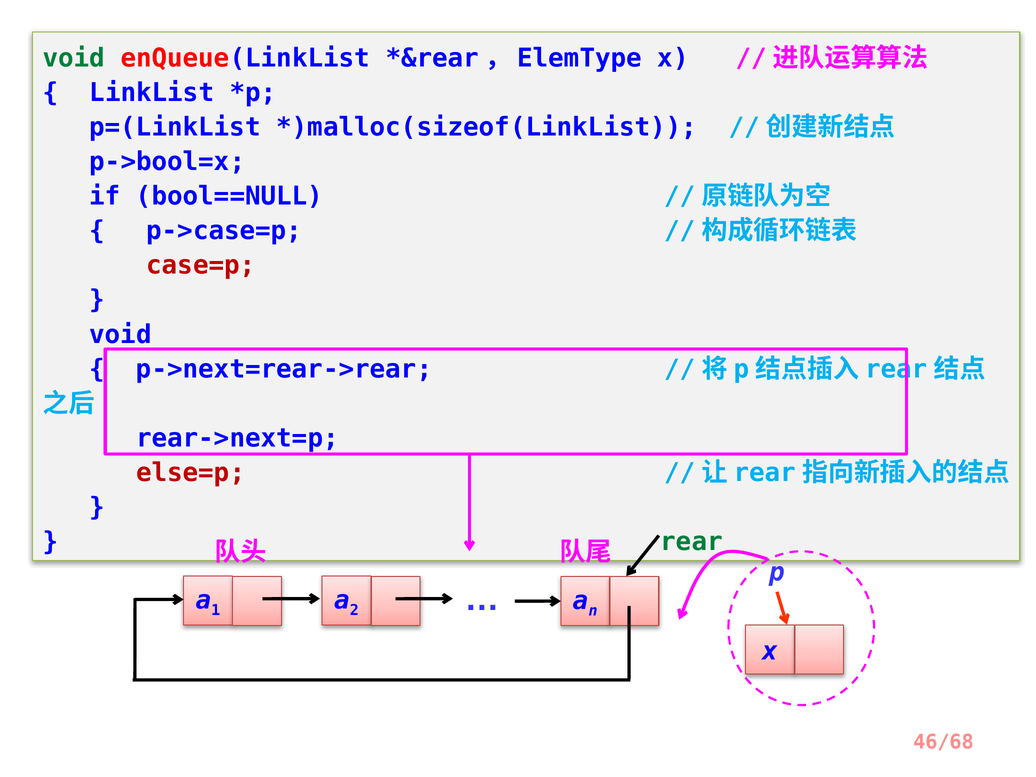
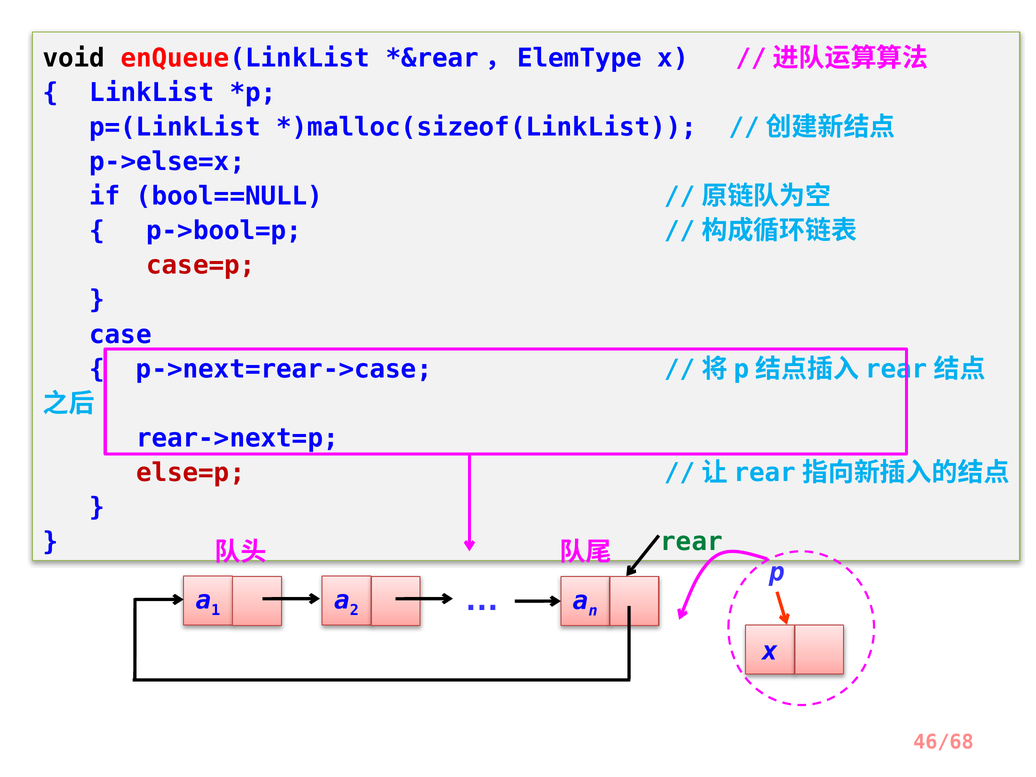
void at (74, 58) colour: green -> black
p->bool=x: p->bool=x -> p->else=x
p->case=p: p->case=p -> p->bool=p
void at (120, 334): void -> case
p->next=rear->rear: p->next=rear->rear -> p->next=rear->case
